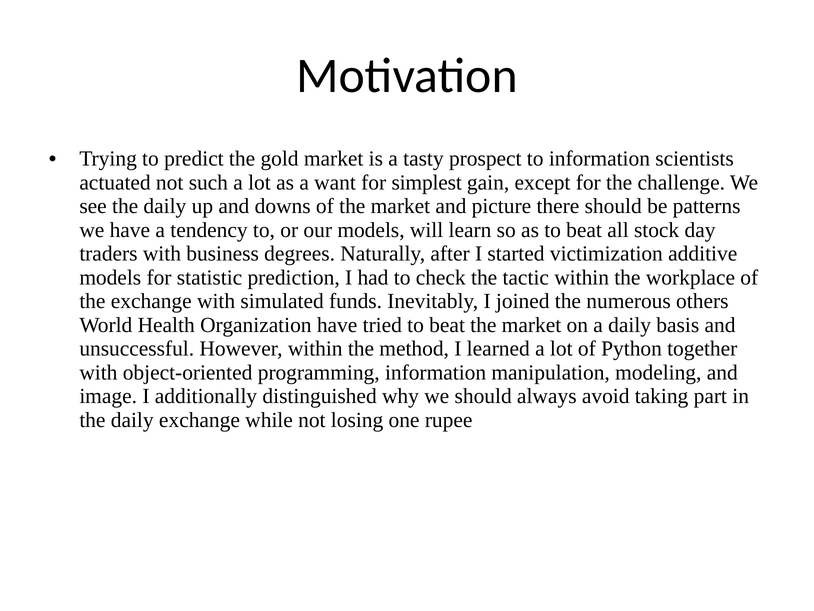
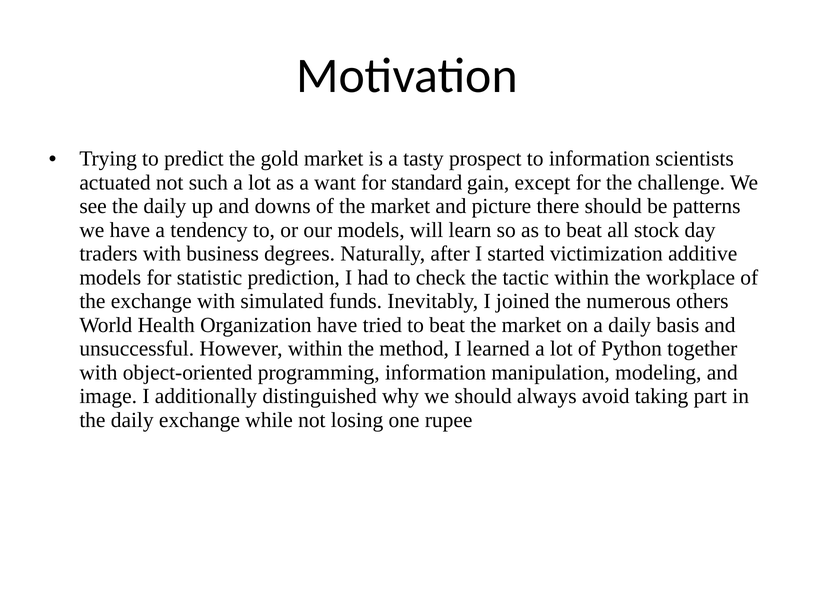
simplest: simplest -> standard
